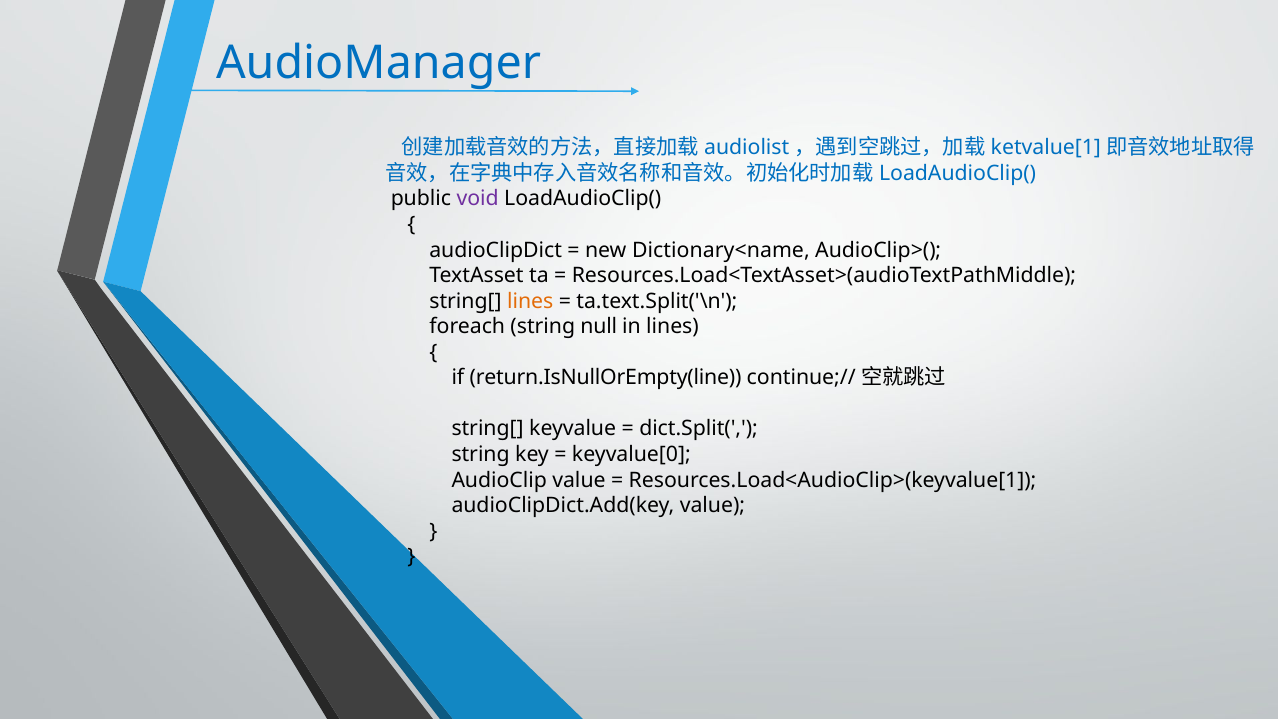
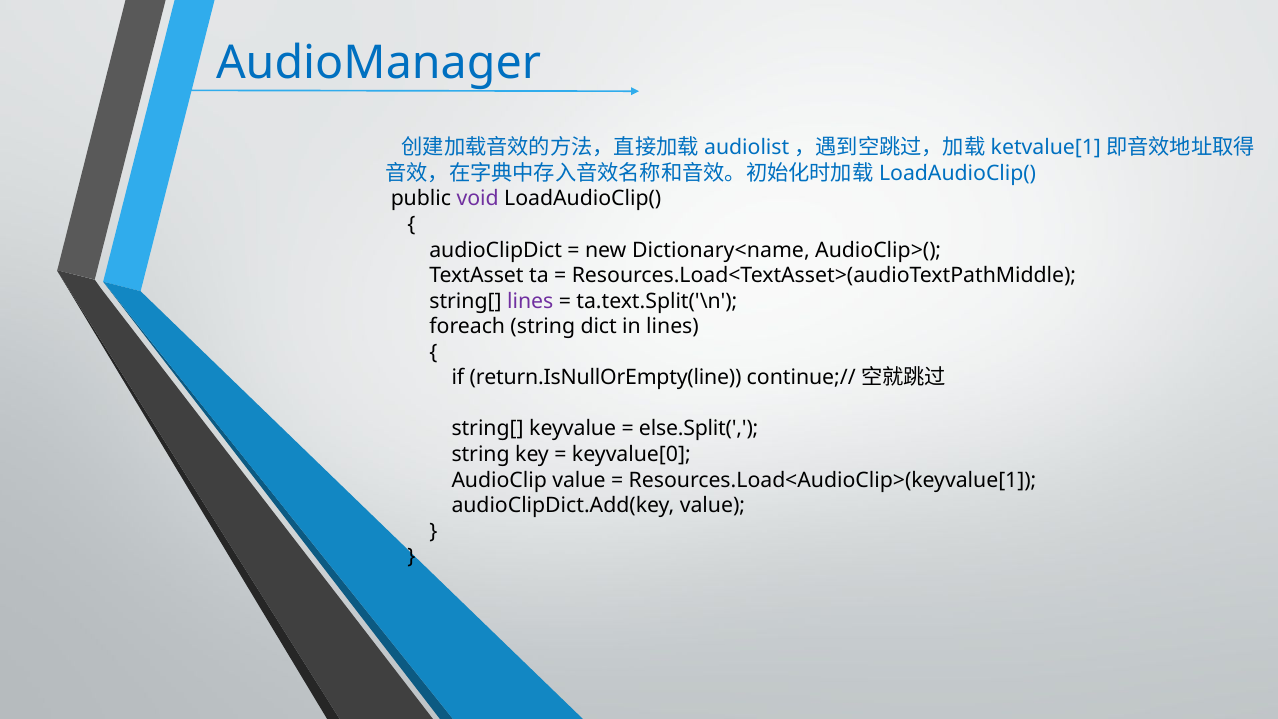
lines at (530, 301) colour: orange -> purple
null: null -> dict
dict.Split(: dict.Split( -> else.Split(
